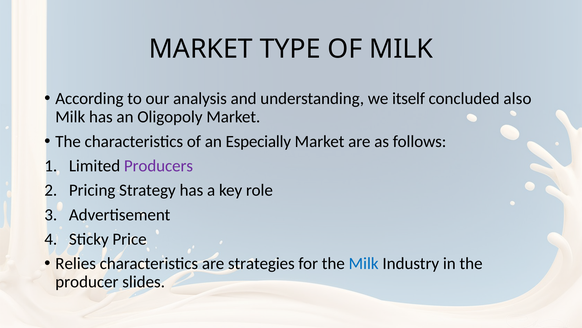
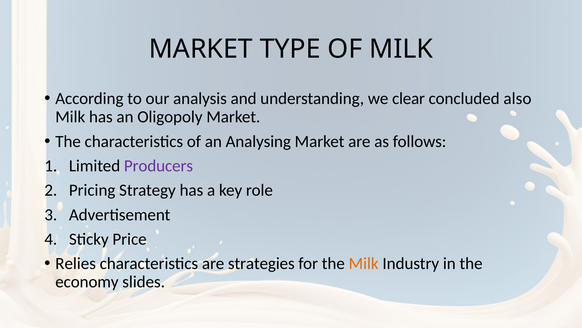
itself: itself -> clear
Especially: Especially -> Analysing
Milk at (364, 263) colour: blue -> orange
producer: producer -> economy
